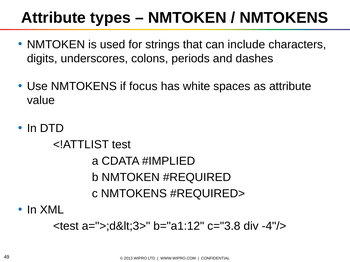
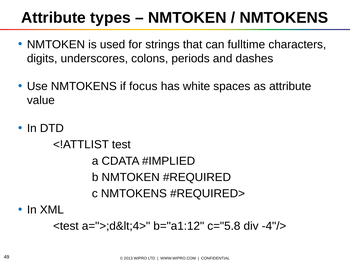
include: include -> fulltime
a=">;d&lt;3>: a=">;d&lt;3> -> a=">;d&lt;4>
c="3.8: c="3.8 -> c="5.8
